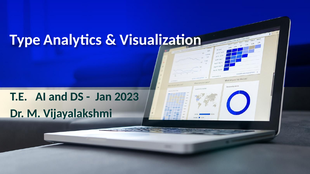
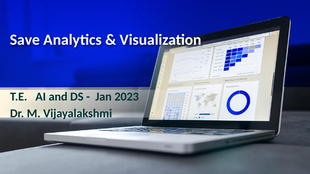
Type: Type -> Save
